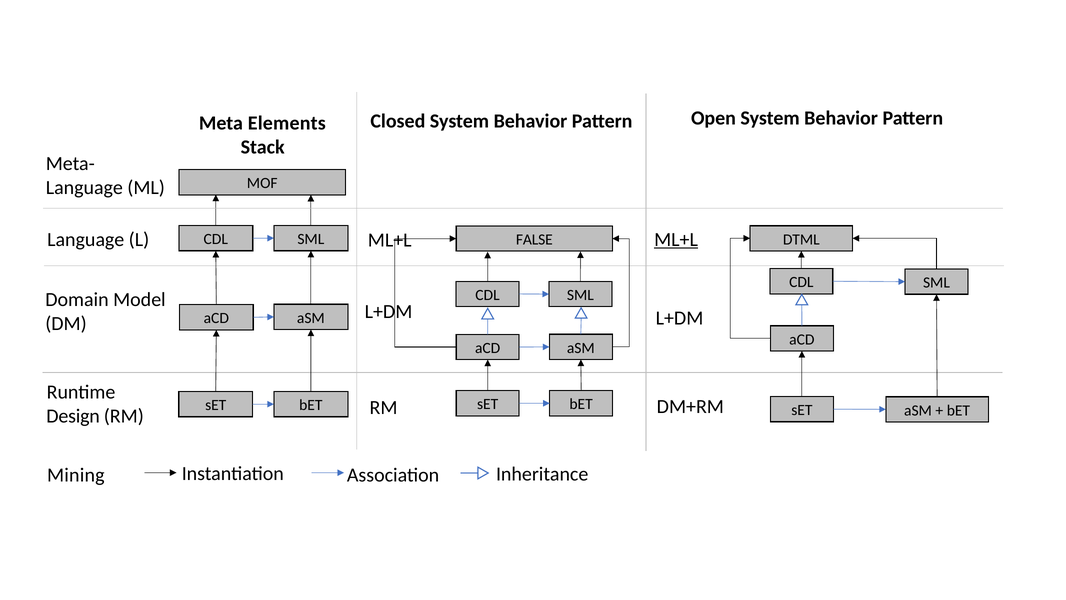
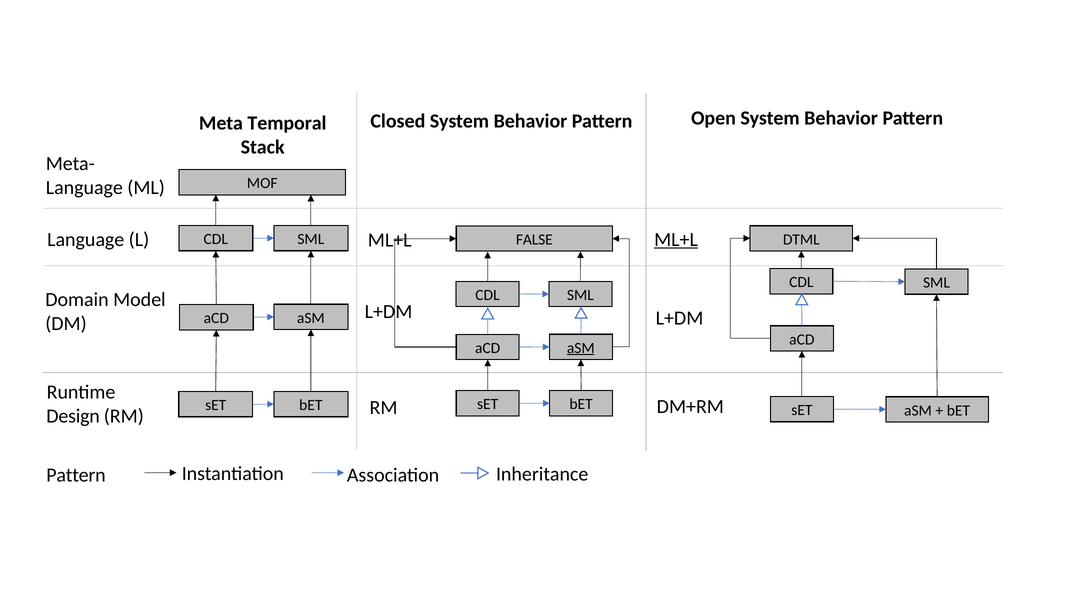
Elements: Elements -> Temporal
aSM at (581, 348) underline: none -> present
Mining at (76, 475): Mining -> Pattern
